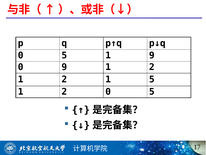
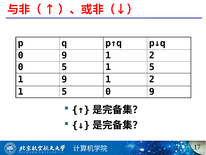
5 at (64, 55): 5 -> 9
9 at (152, 55): 9 -> 2
0 9: 9 -> 5
2 at (152, 67): 2 -> 5
2 at (64, 79): 2 -> 9
5 at (152, 79): 5 -> 2
2 at (64, 91): 2 -> 5
5 at (152, 91): 5 -> 9
